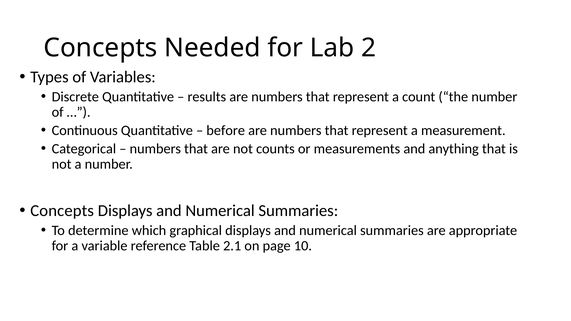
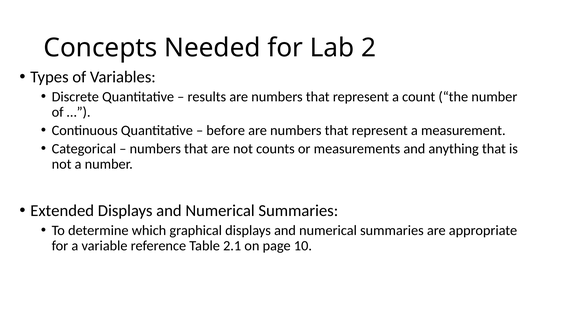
Concepts at (62, 211): Concepts -> Extended
